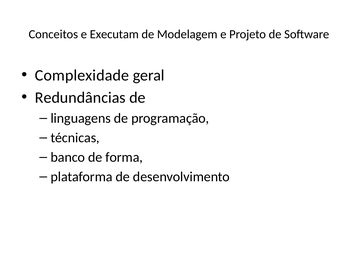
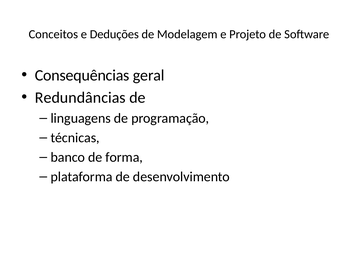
Executam: Executam -> Deduções
Complexidade: Complexidade -> Consequências
